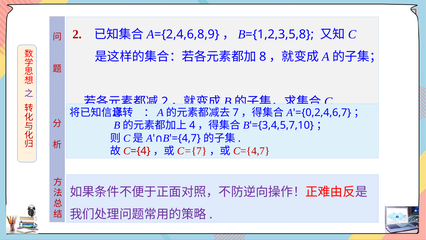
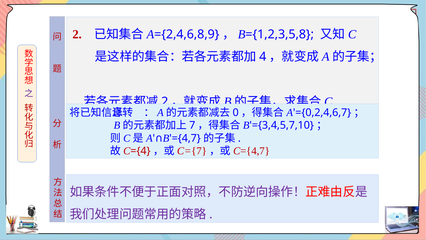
8: 8 -> 4
7: 7 -> 0
4: 4 -> 7
